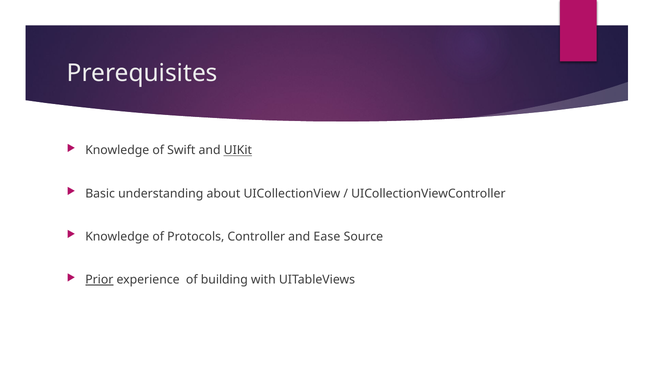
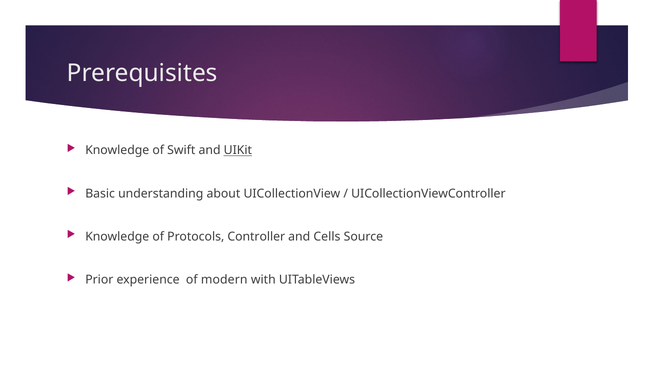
Ease: Ease -> Cells
Prior underline: present -> none
building: building -> modern
